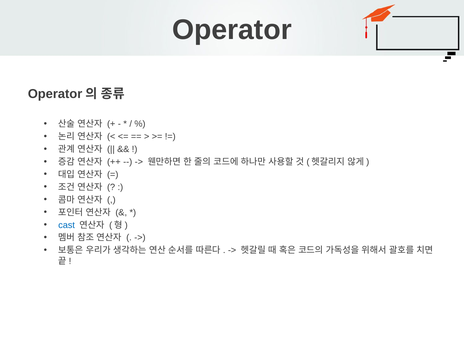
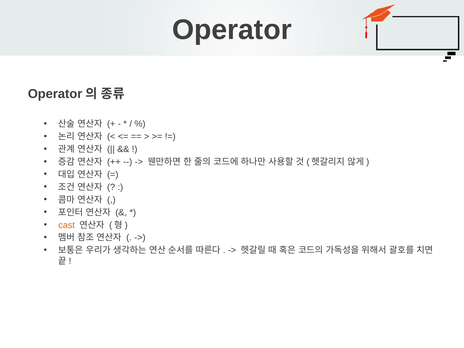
cast colour: blue -> orange
